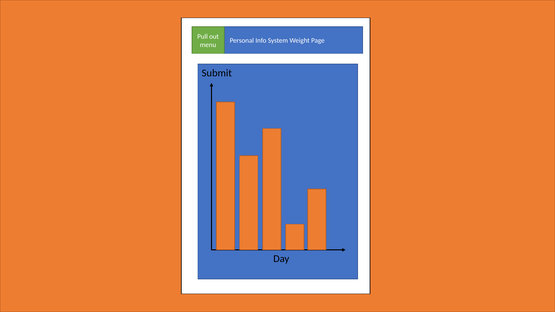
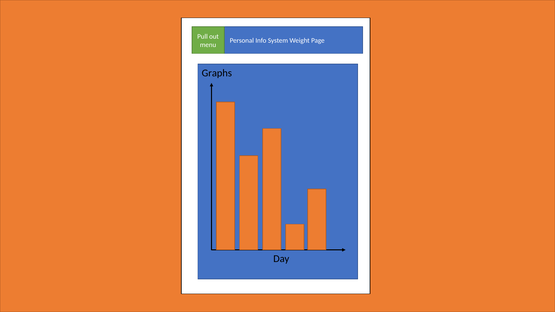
Submit: Submit -> Graphs
